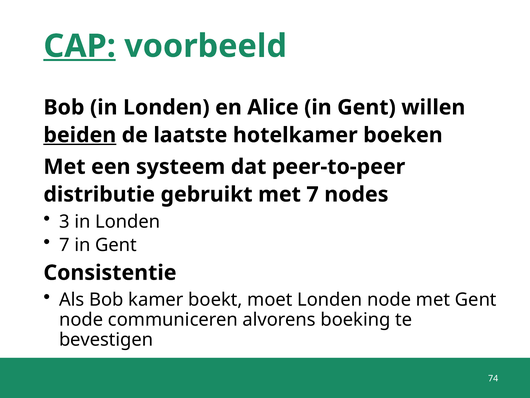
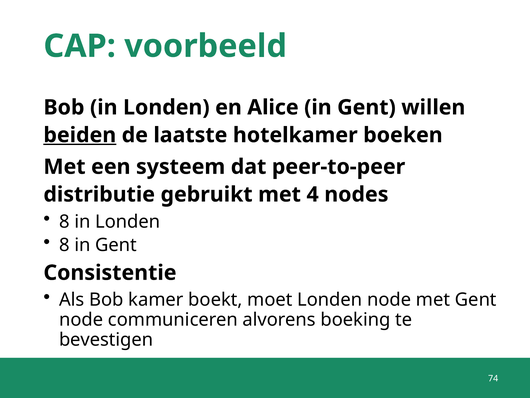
CAP underline: present -> none
met 7: 7 -> 4
3 at (64, 221): 3 -> 8
7 at (64, 245): 7 -> 8
